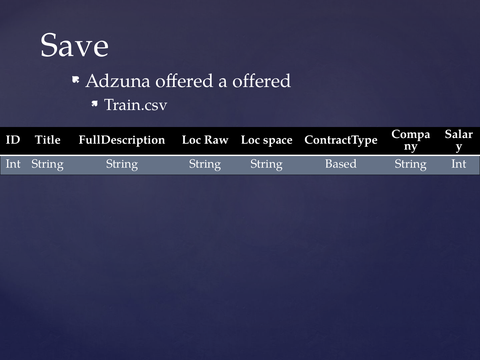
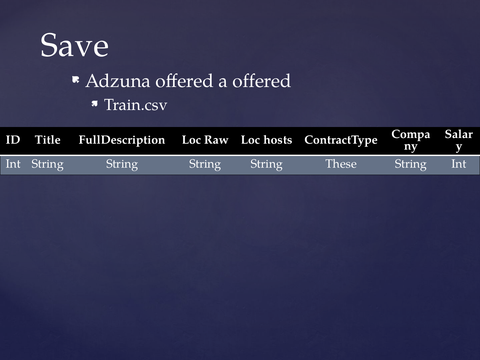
space: space -> hosts
Based: Based -> These
